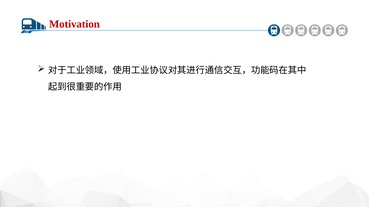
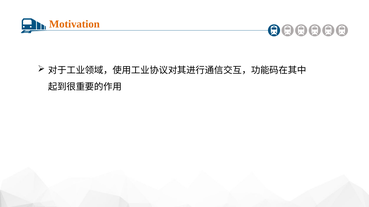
Motivation colour: red -> orange
